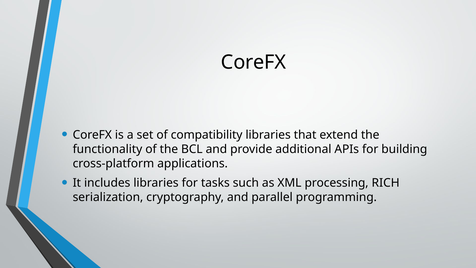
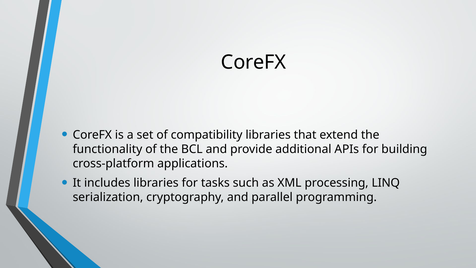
RICH: RICH -> LINQ
